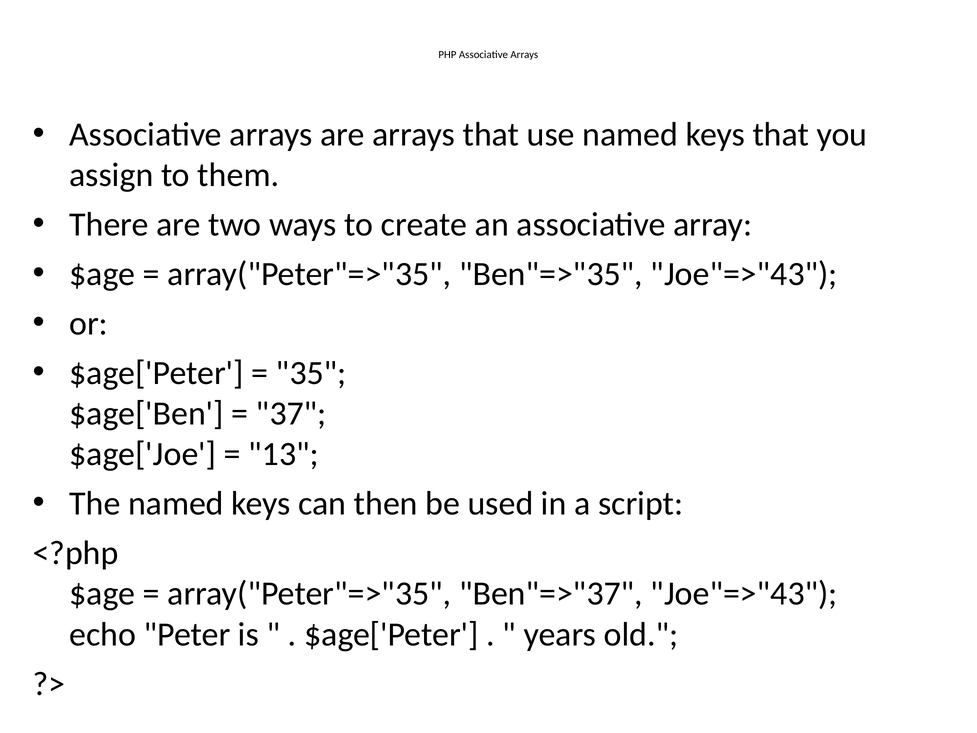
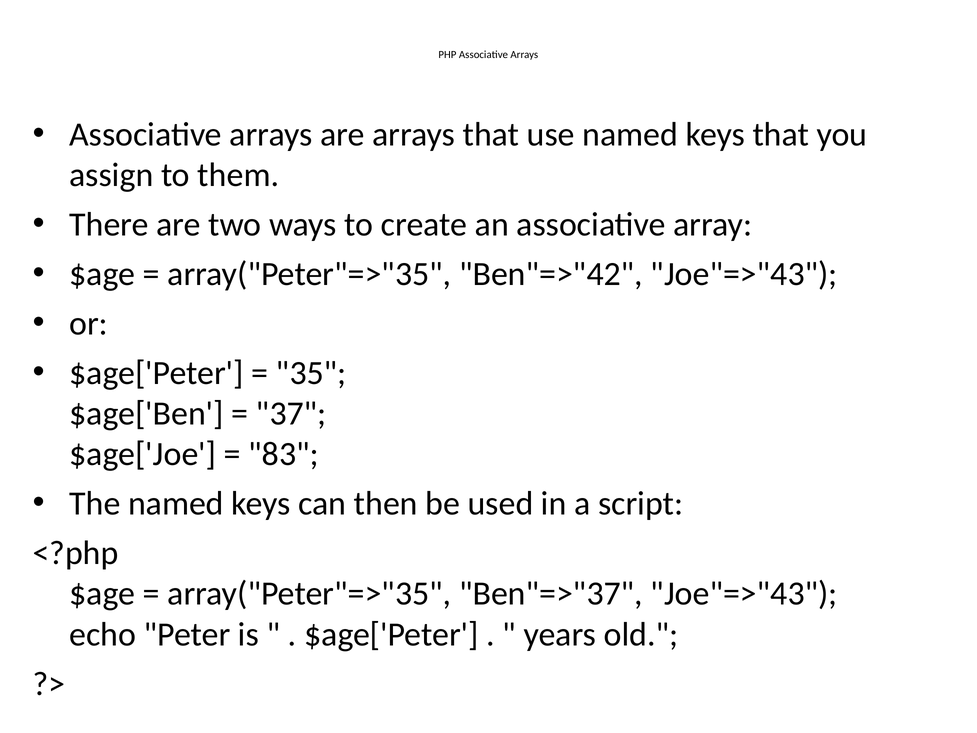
Ben"=>"35: Ben"=>"35 -> Ben"=>"42
13: 13 -> 83
